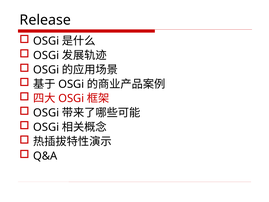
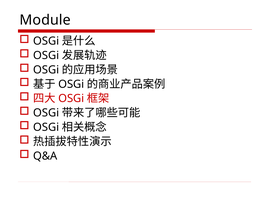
Release: Release -> Module
